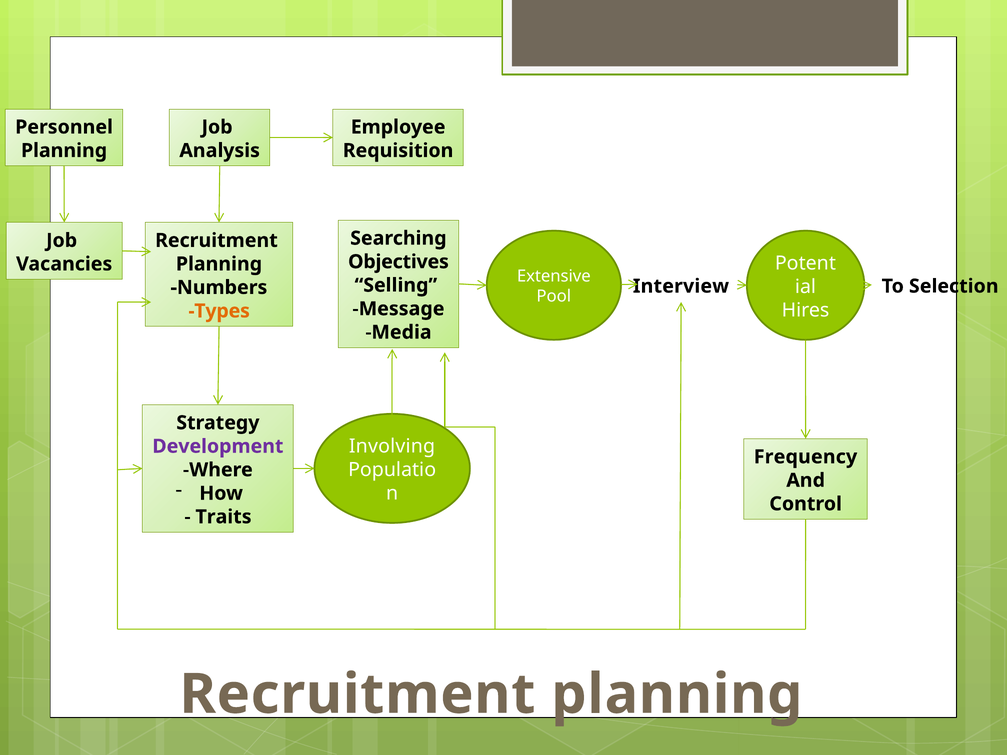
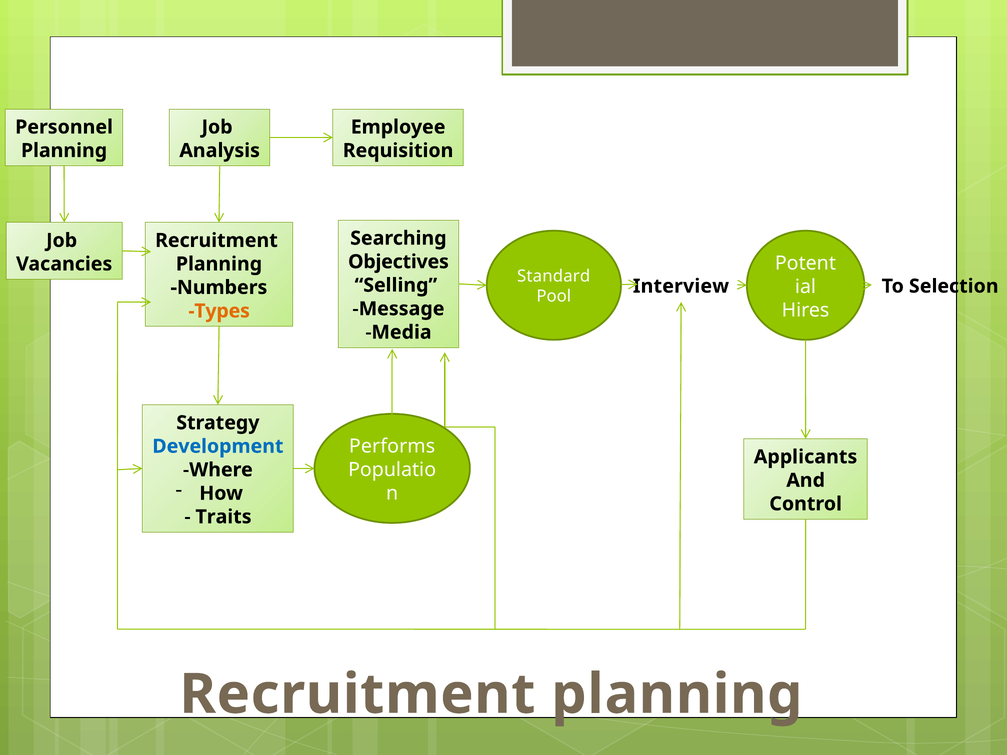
Extensive: Extensive -> Standard
Involving: Involving -> Performs
Development colour: purple -> blue
Frequency: Frequency -> Applicants
